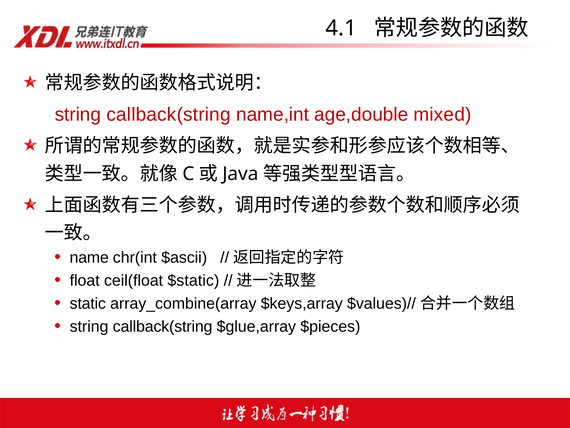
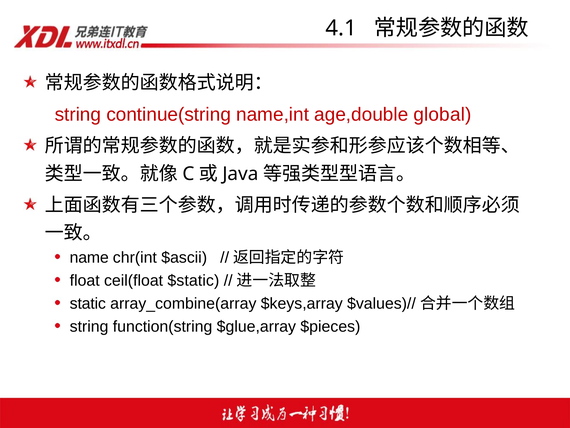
callback(string at (169, 114): callback(string -> continue(string
mixed: mixed -> global
callback(string at (163, 326): callback(string -> function(string
